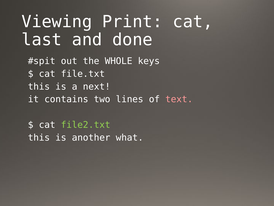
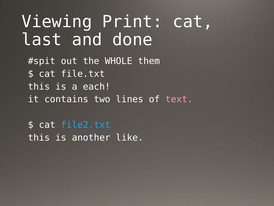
keys: keys -> them
next: next -> each
file2.txt colour: light green -> light blue
what: what -> like
